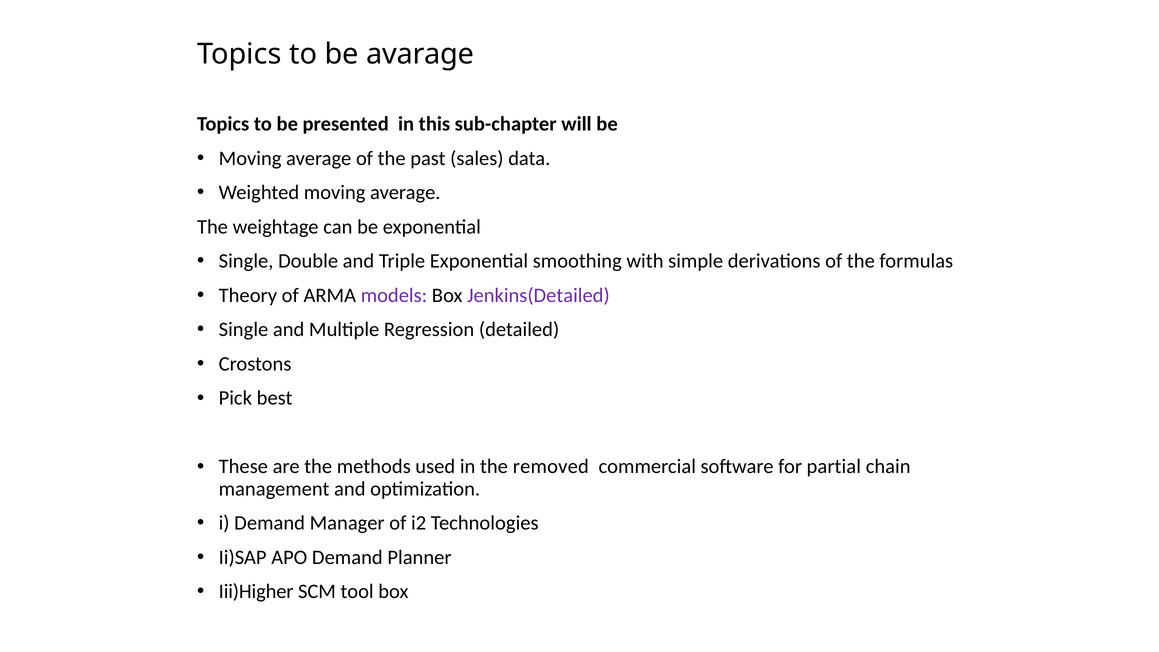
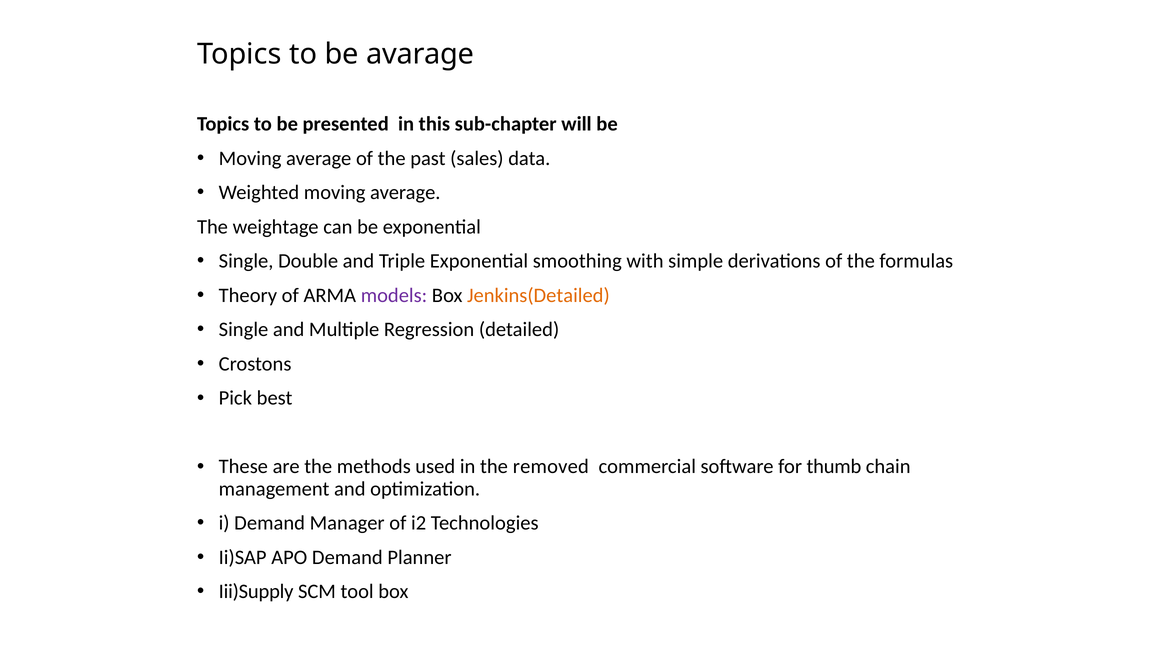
Jenkins(Detailed colour: purple -> orange
partial: partial -> thumb
Iii)Higher: Iii)Higher -> Iii)Supply
